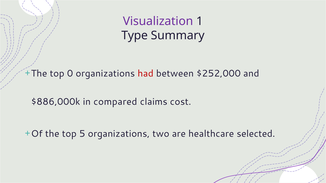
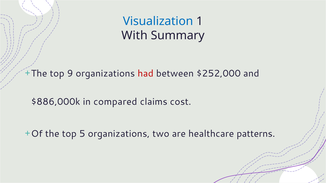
Visualization colour: purple -> blue
Type: Type -> With
0: 0 -> 9
selected: selected -> patterns
